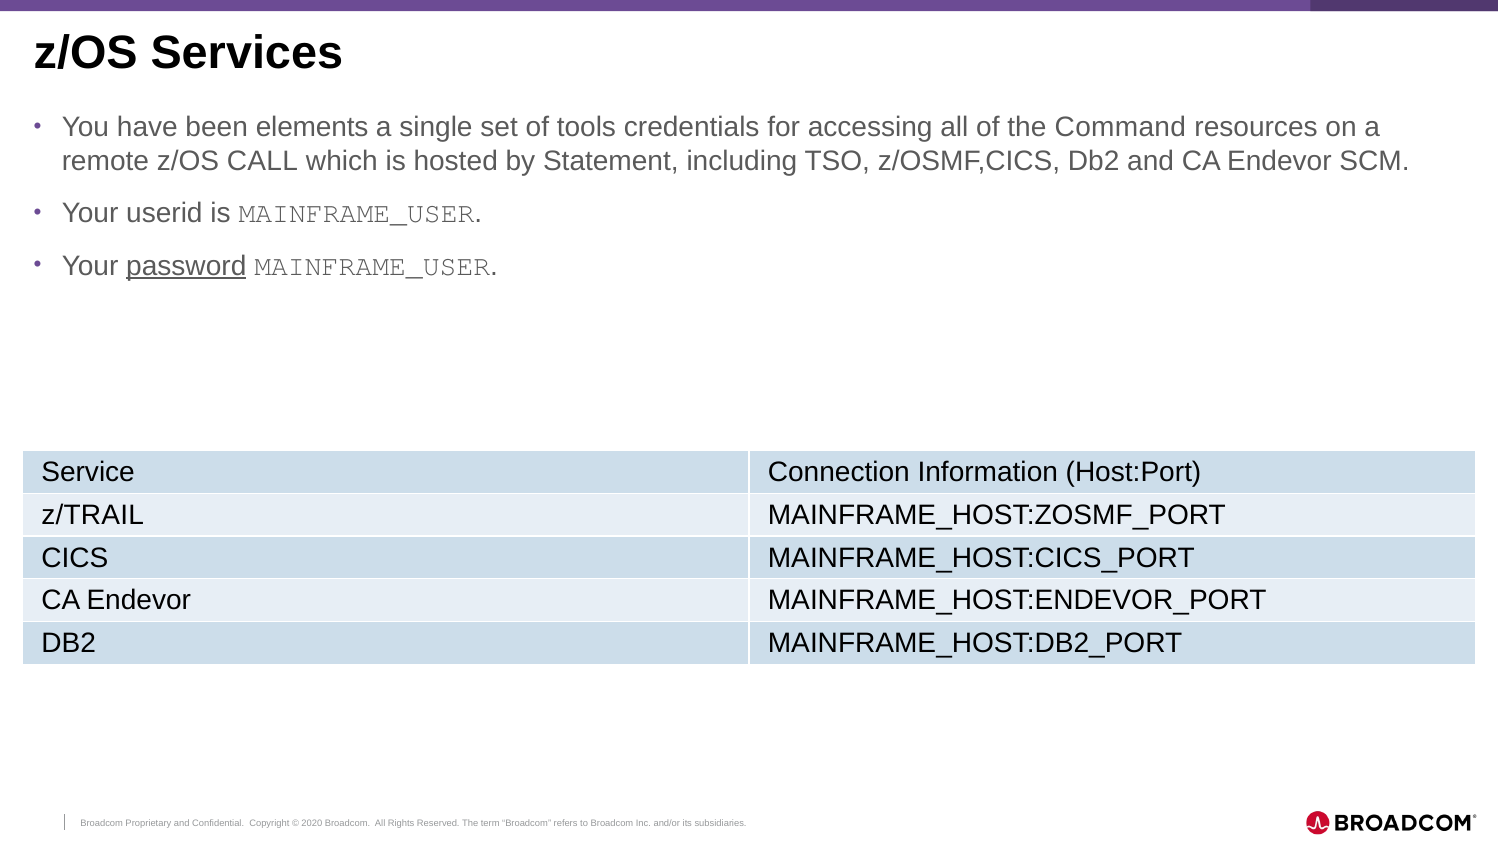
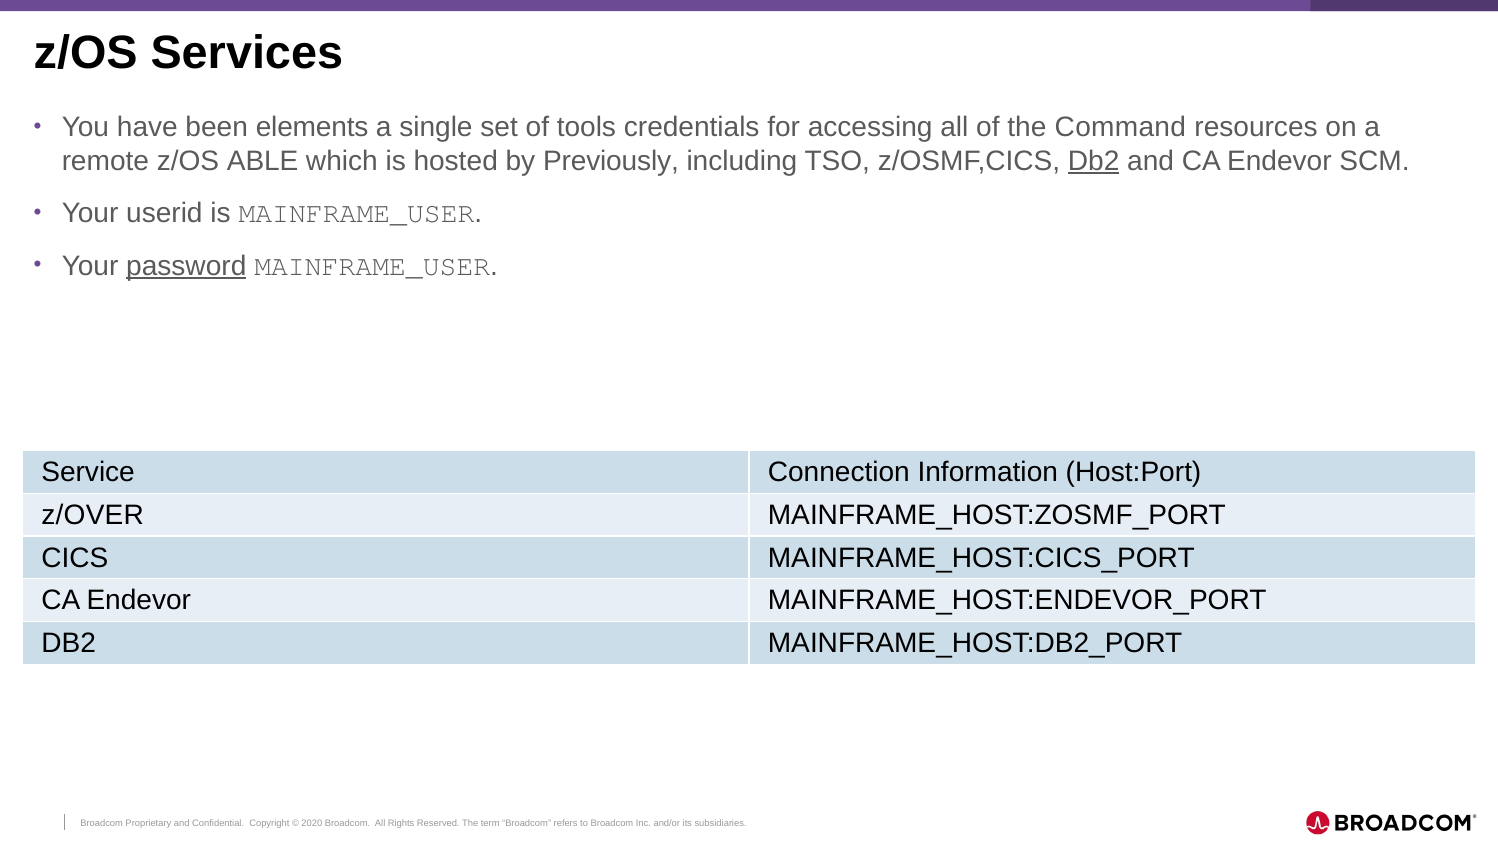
CALL: CALL -> ABLE
Statement: Statement -> Previously
Db2 at (1094, 161) underline: none -> present
z/TRAIL: z/TRAIL -> z/OVER
